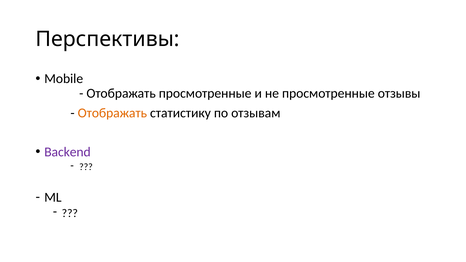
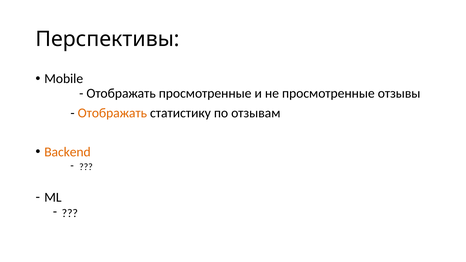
Backend colour: purple -> orange
